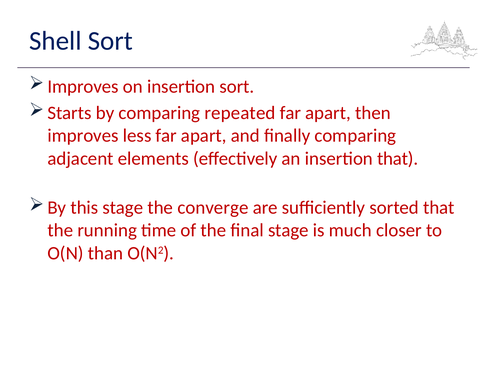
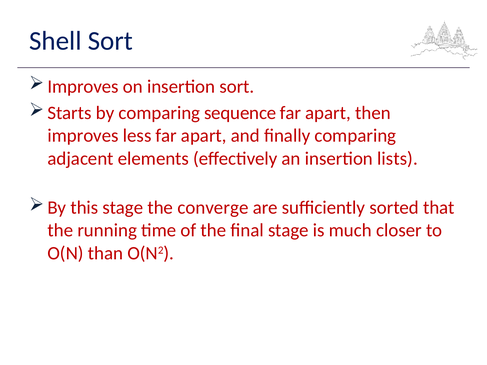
repeated: repeated -> sequence
insertion that: that -> lists
